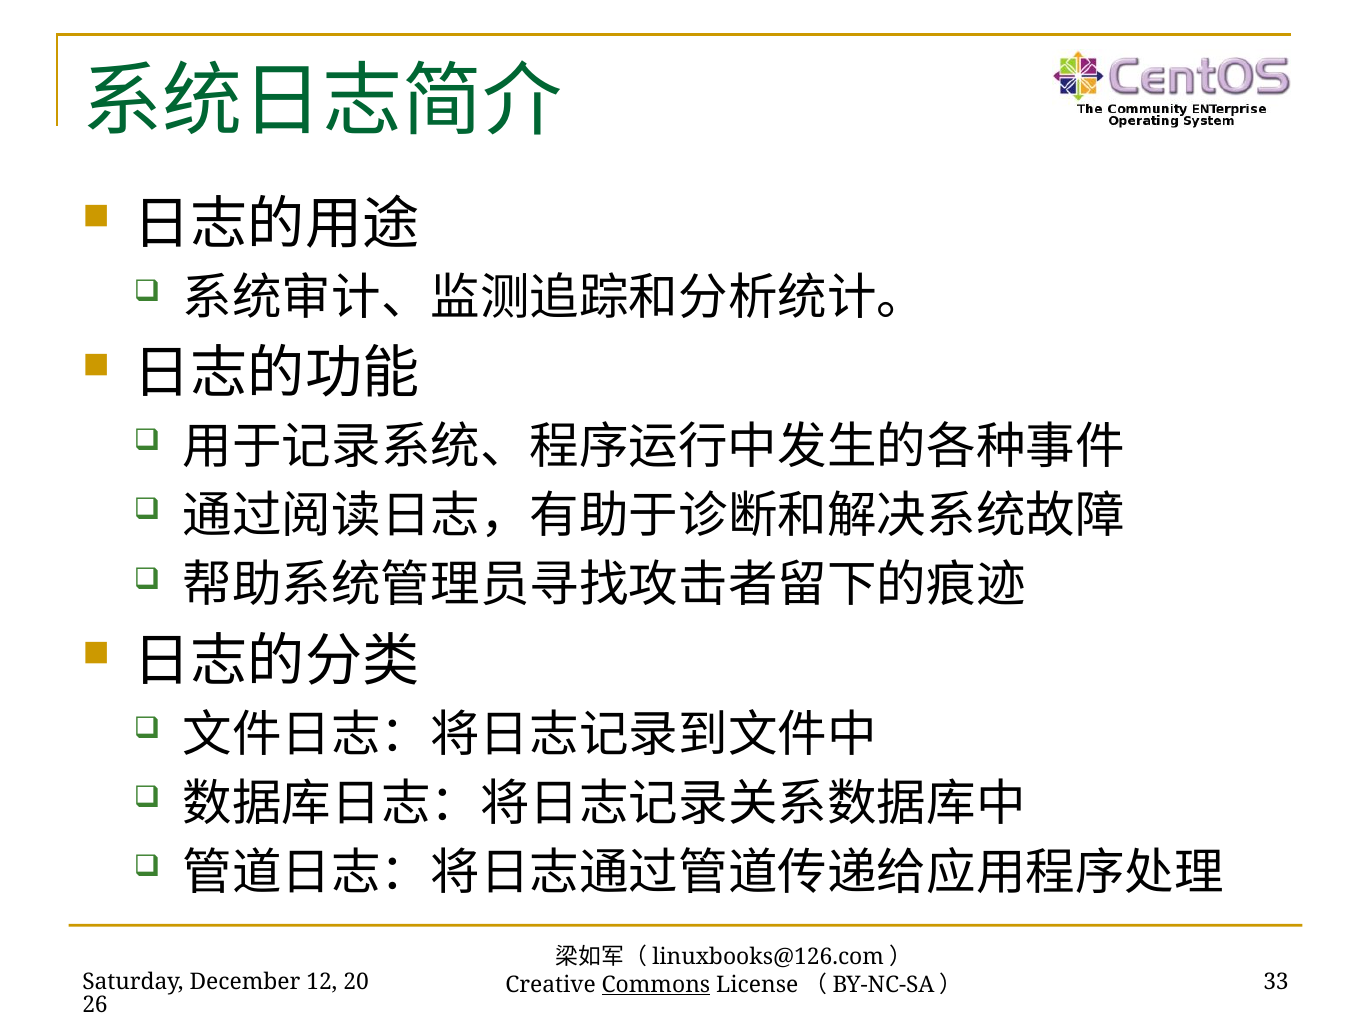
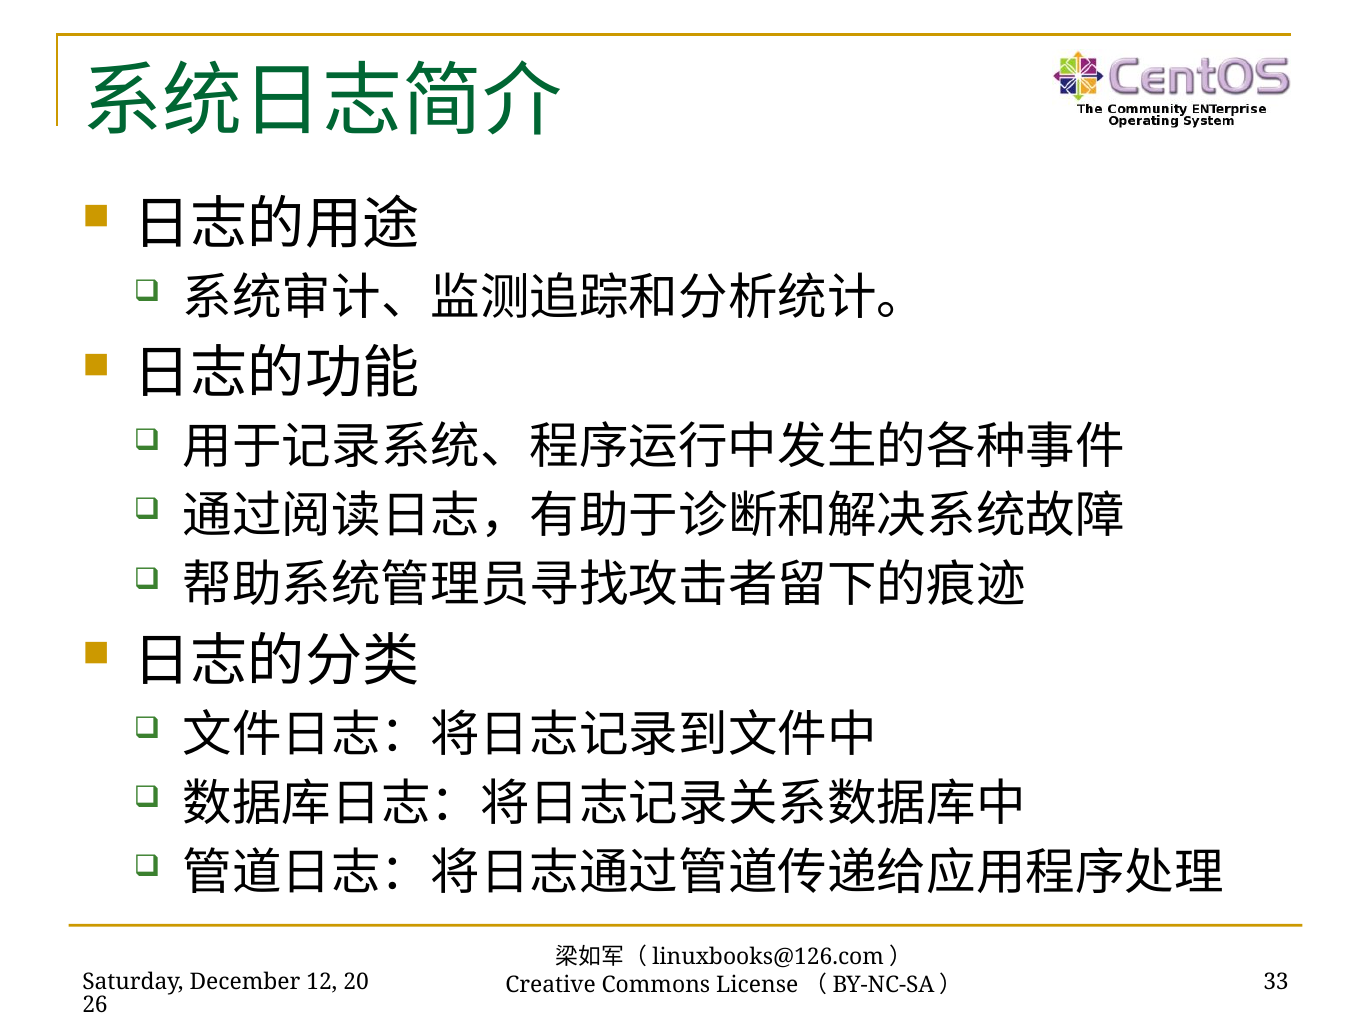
Commons underline: present -> none
